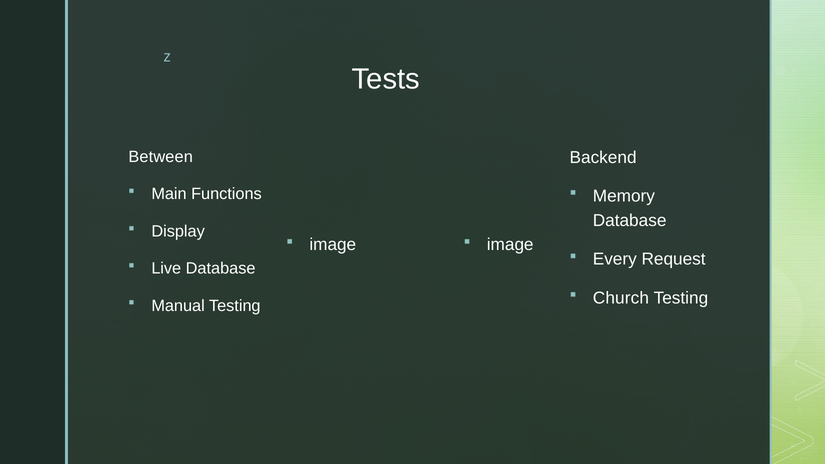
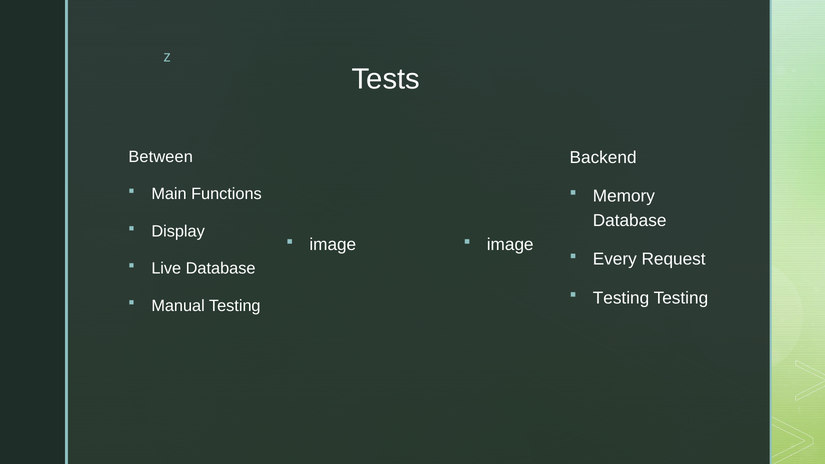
Church at (621, 298): Church -> Testing
